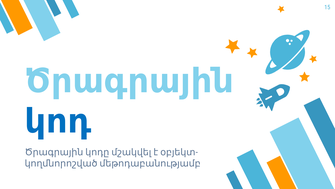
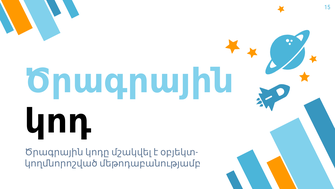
կոդ colour: blue -> black
